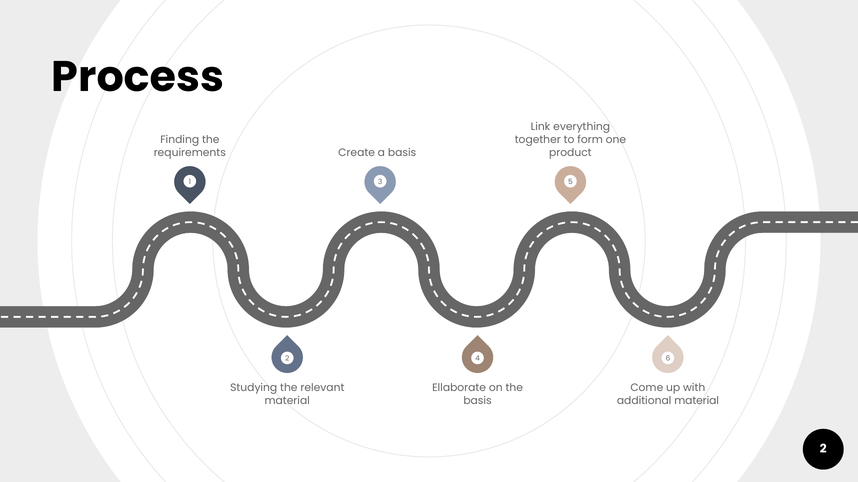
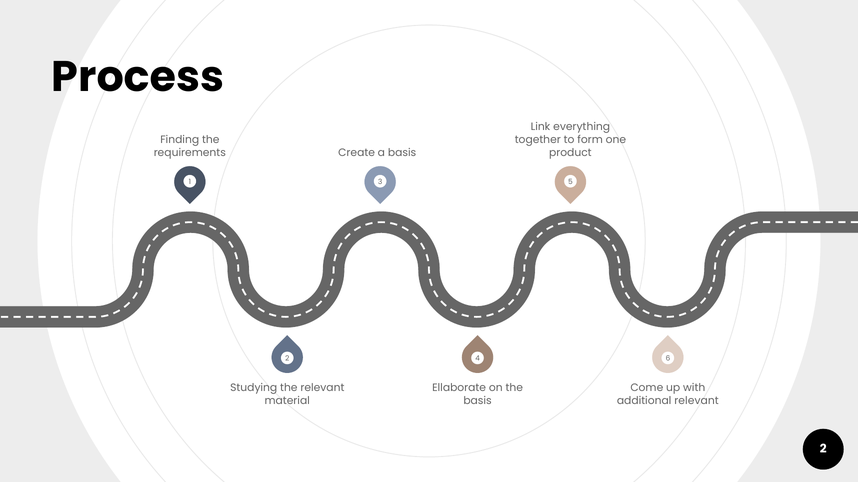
additional material: material -> relevant
